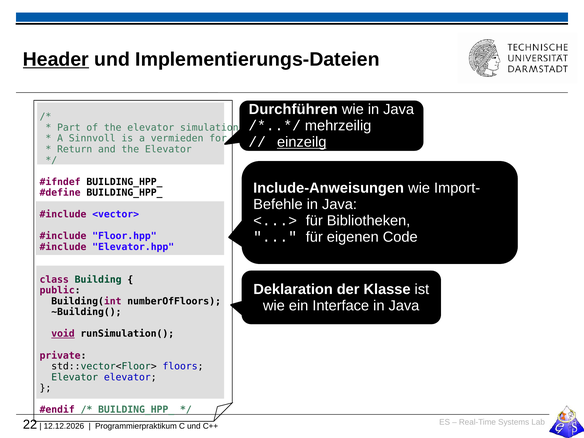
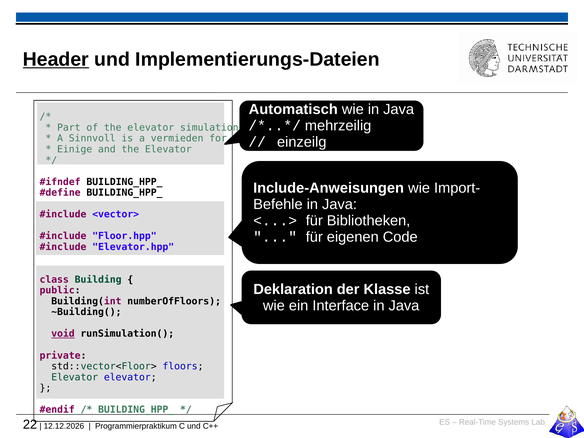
Durchführen: Durchführen -> Automatisch
einzeilg underline: present -> none
Return: Return -> Einige
